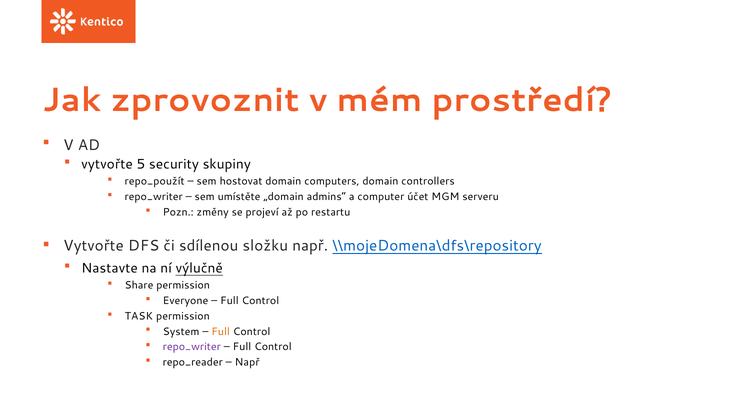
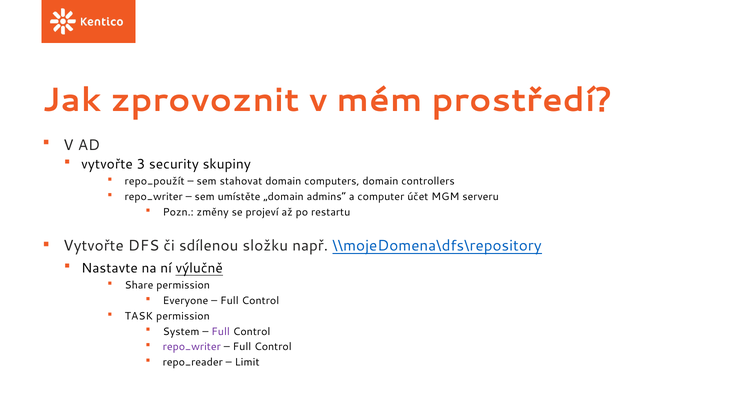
5: 5 -> 3
hostovat: hostovat -> stahovat
Full at (221, 331) colour: orange -> purple
Např at (247, 362): Např -> Limit
